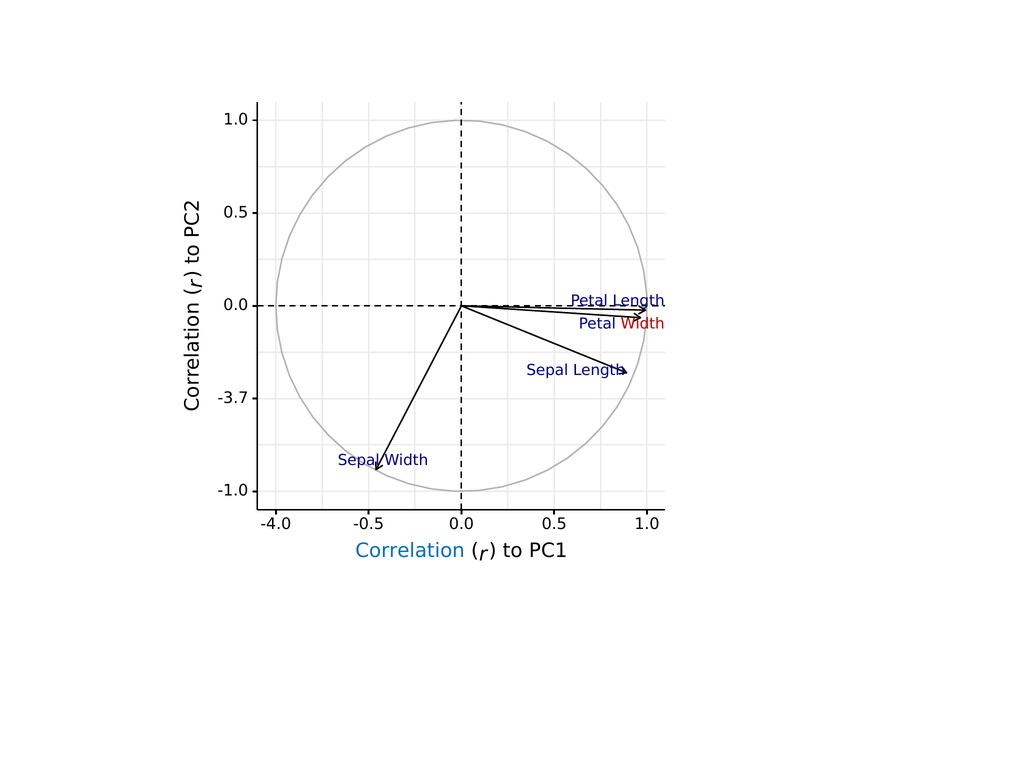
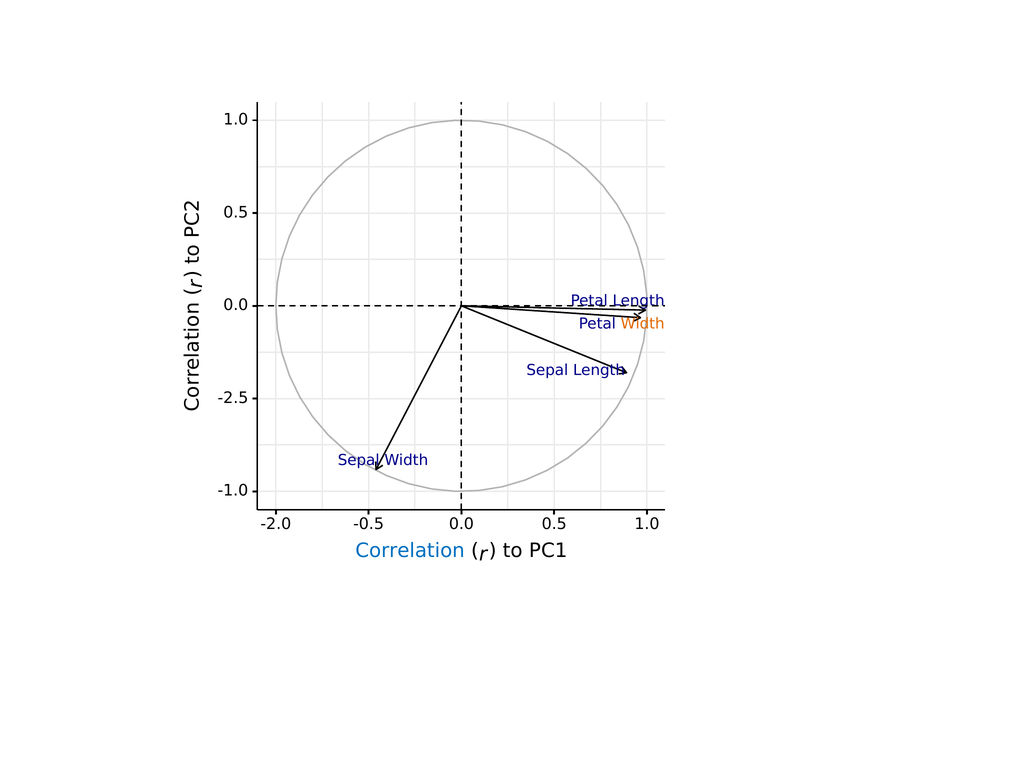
Width at (643, 324) colour: red -> orange
-3.7: -3.7 -> -2.5
-4.0: -4.0 -> -2.0
